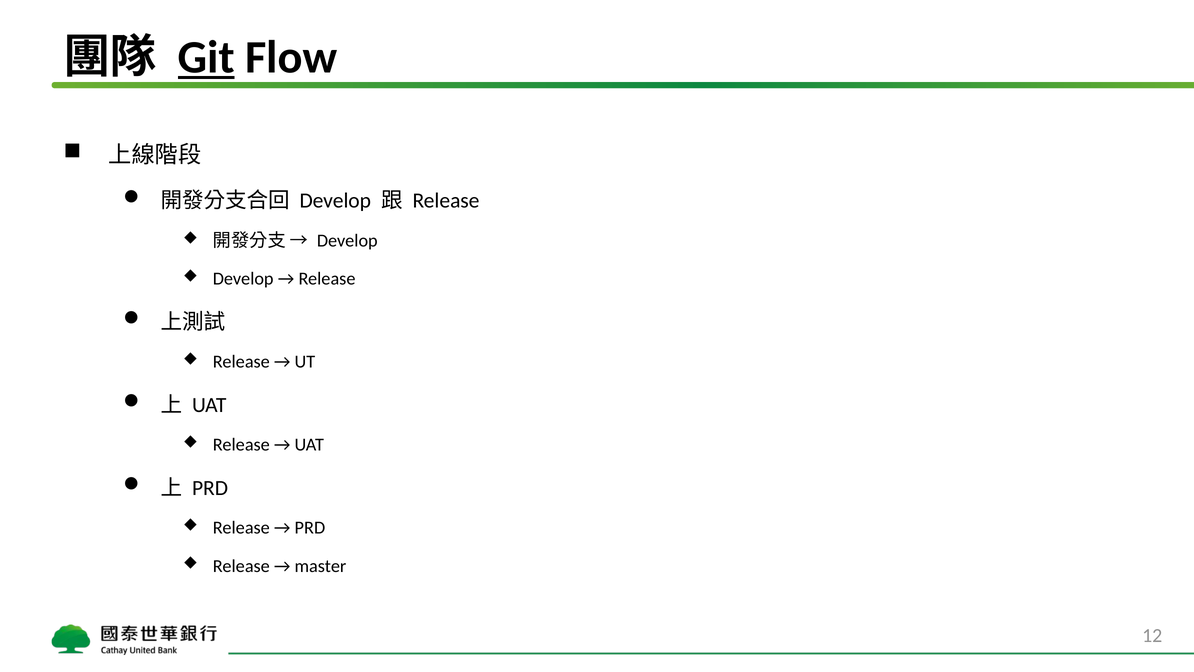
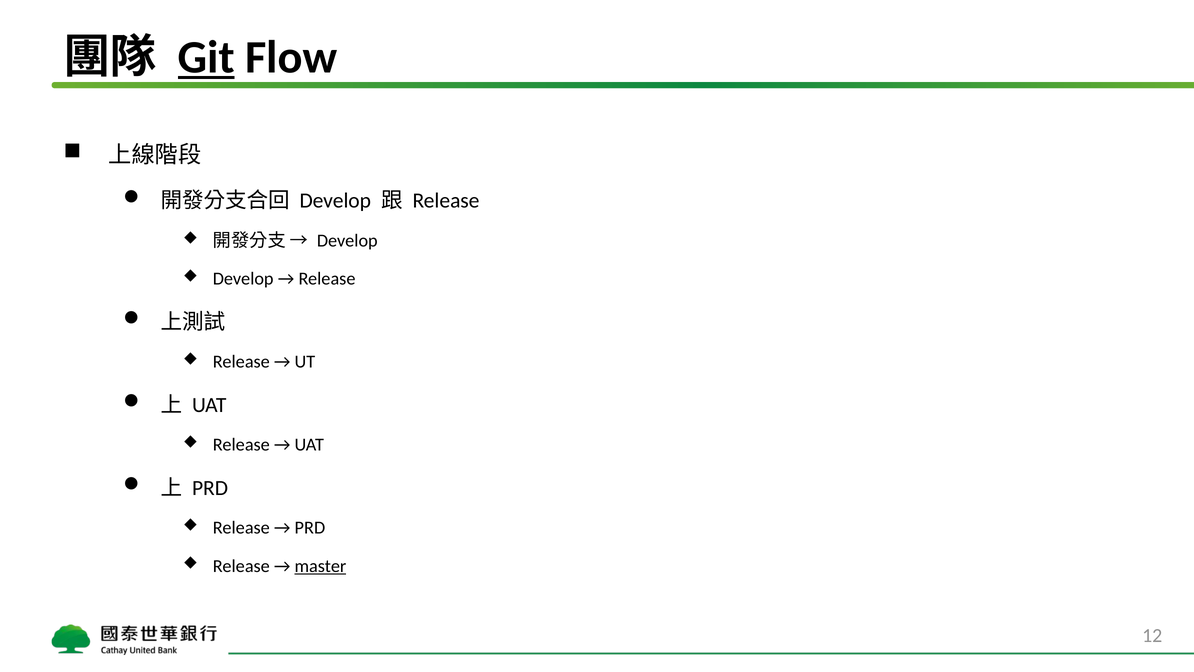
master underline: none -> present
